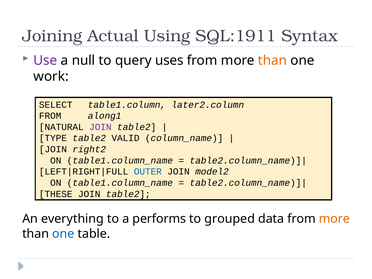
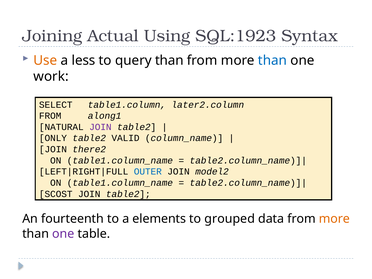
SQL:1911: SQL:1911 -> SQL:1923
Use colour: purple -> orange
null: null -> less
query uses: uses -> than
than at (272, 60) colour: orange -> blue
TYPE: TYPE -> ONLY
right2: right2 -> there2
THESE: THESE -> SCOST
everything: everything -> fourteenth
performs: performs -> elements
one at (63, 234) colour: blue -> purple
